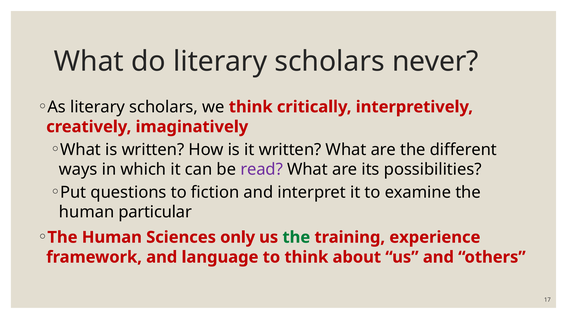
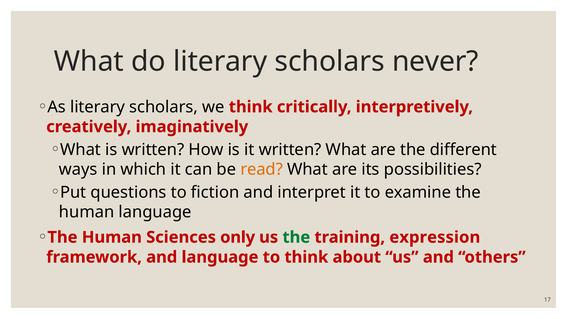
read colour: purple -> orange
human particular: particular -> language
experience: experience -> expression
